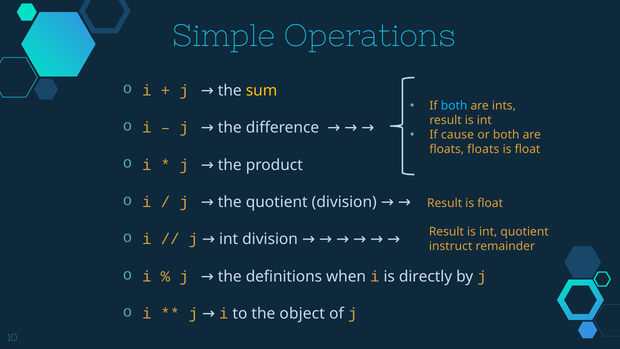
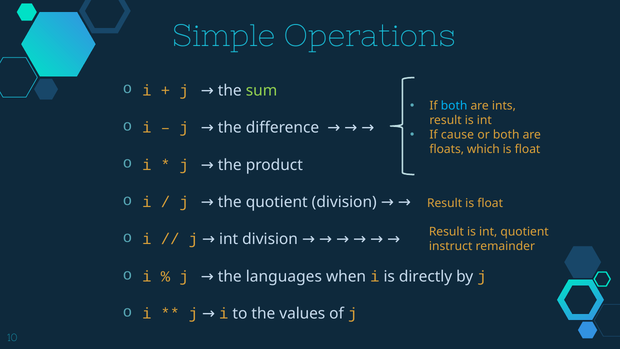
sum colour: yellow -> light green
floats floats: floats -> which
definitions: definitions -> languages
object: object -> values
